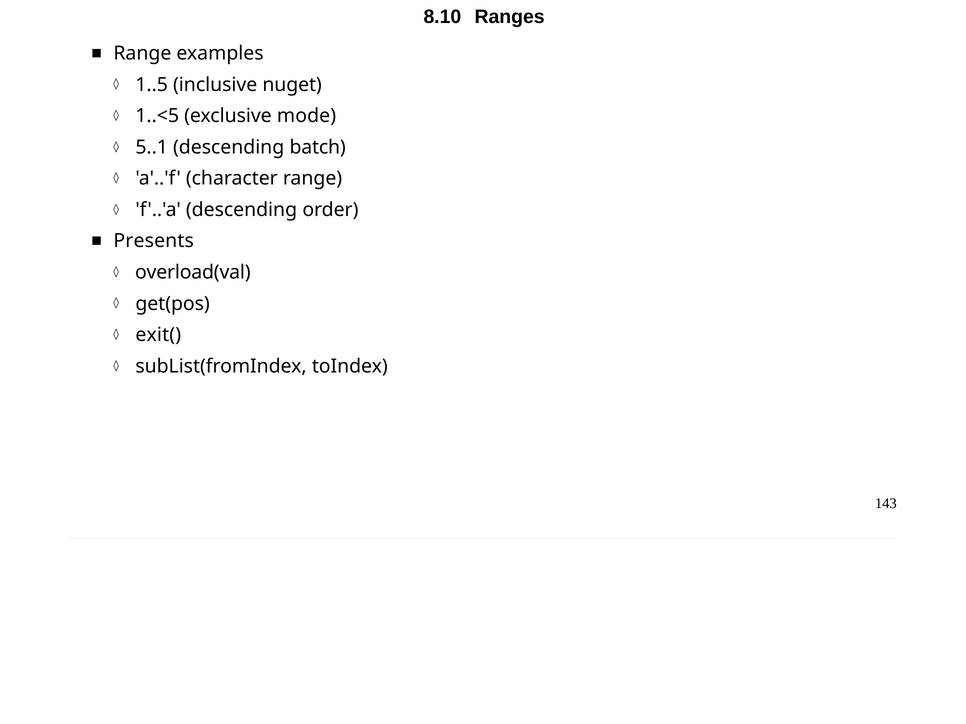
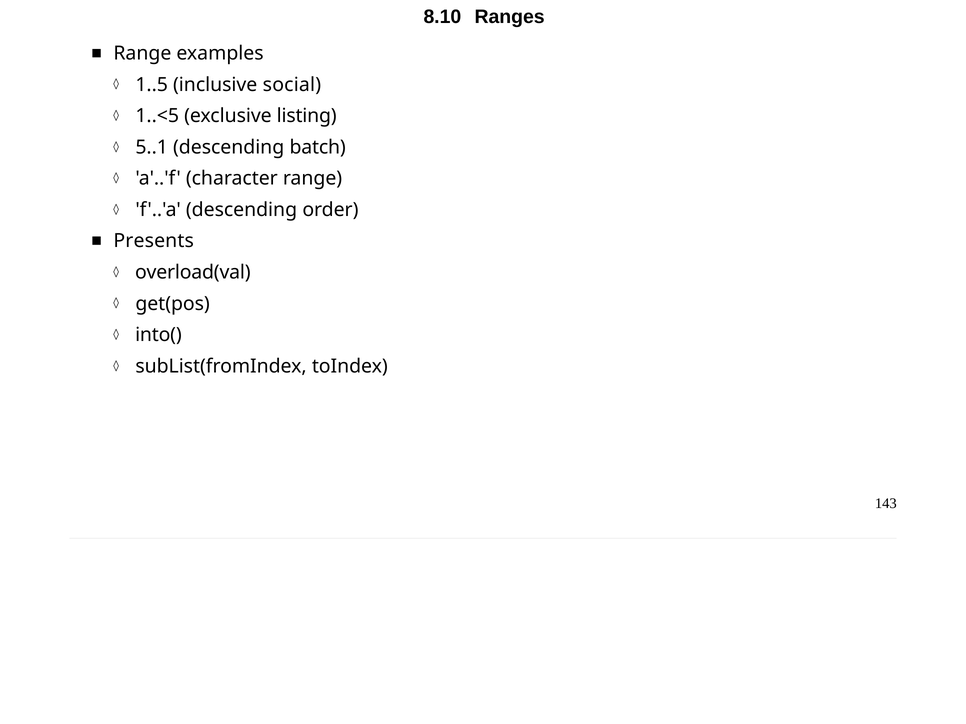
nuget: nuget -> social
mode: mode -> listing
exit(: exit( -> into(
